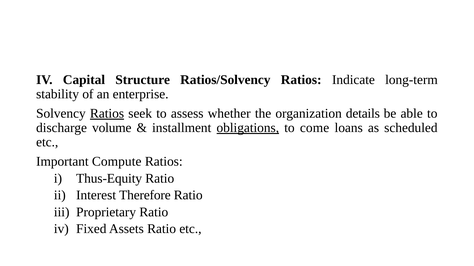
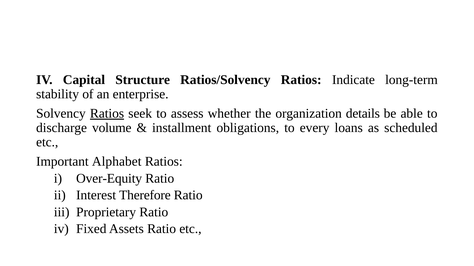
obligations underline: present -> none
come: come -> every
Compute: Compute -> Alphabet
Thus-Equity: Thus-Equity -> Over-Equity
